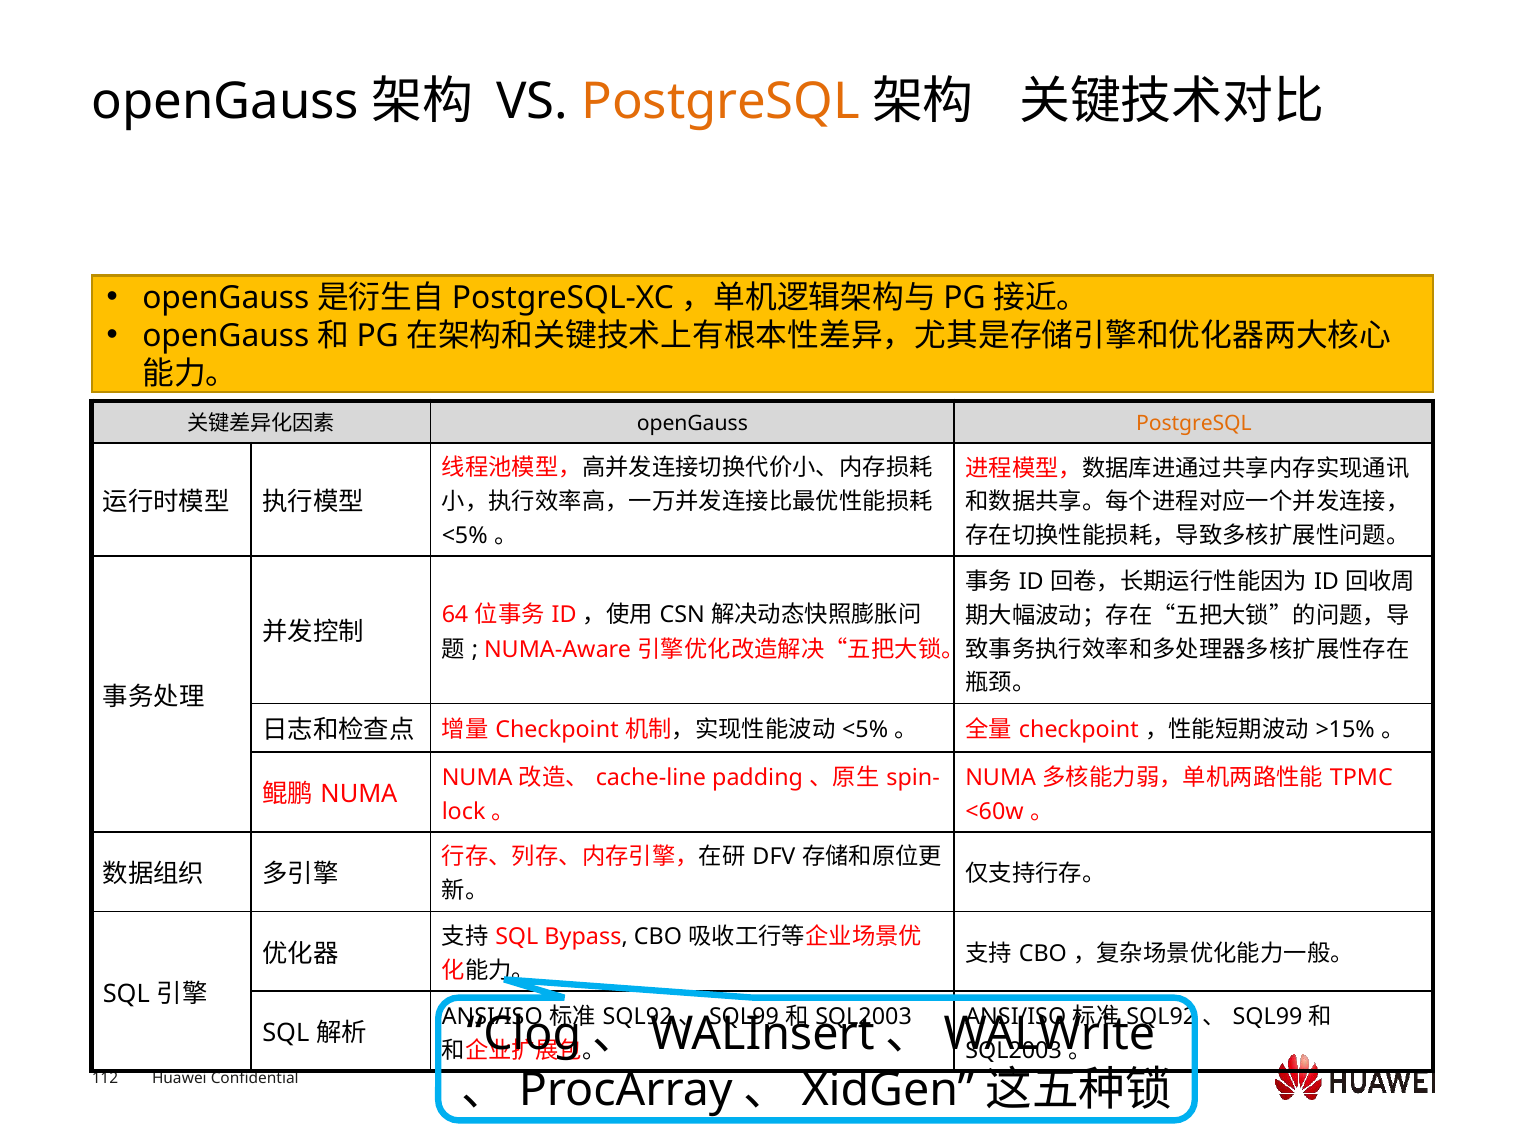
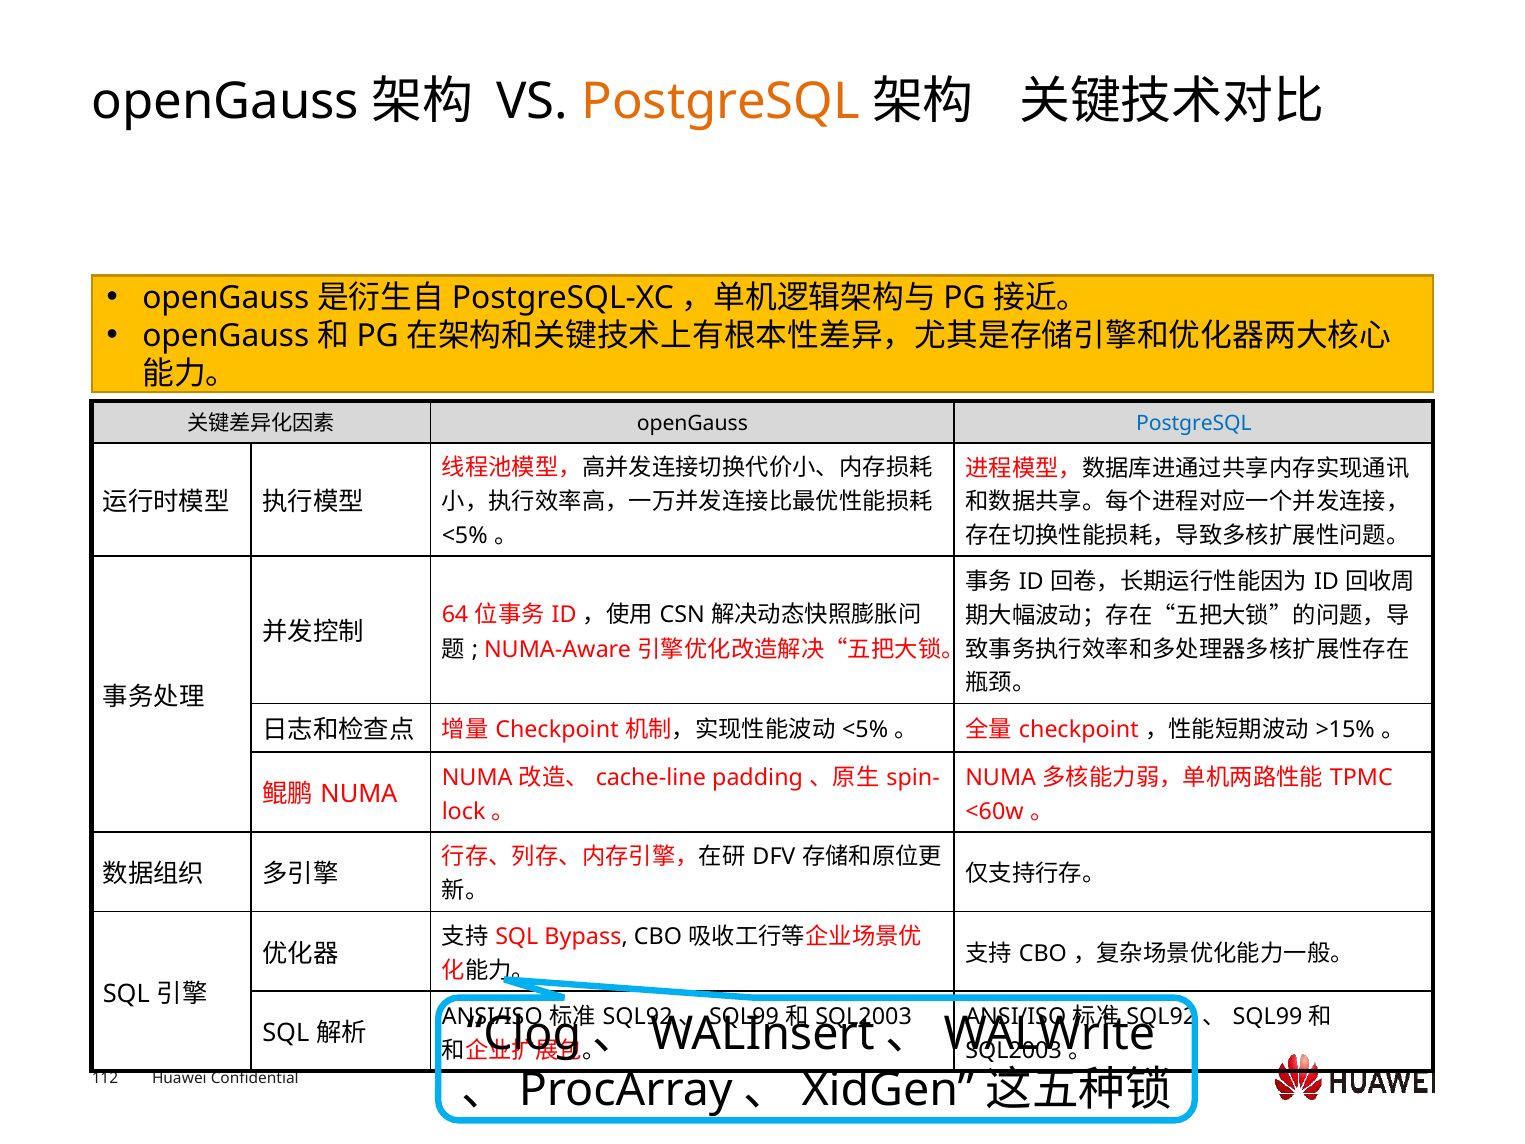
PostgreSQL at (1194, 423) colour: orange -> blue
